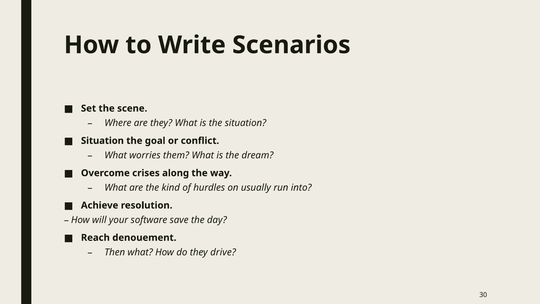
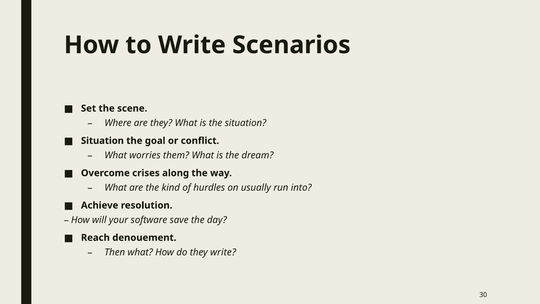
they drive: drive -> write
